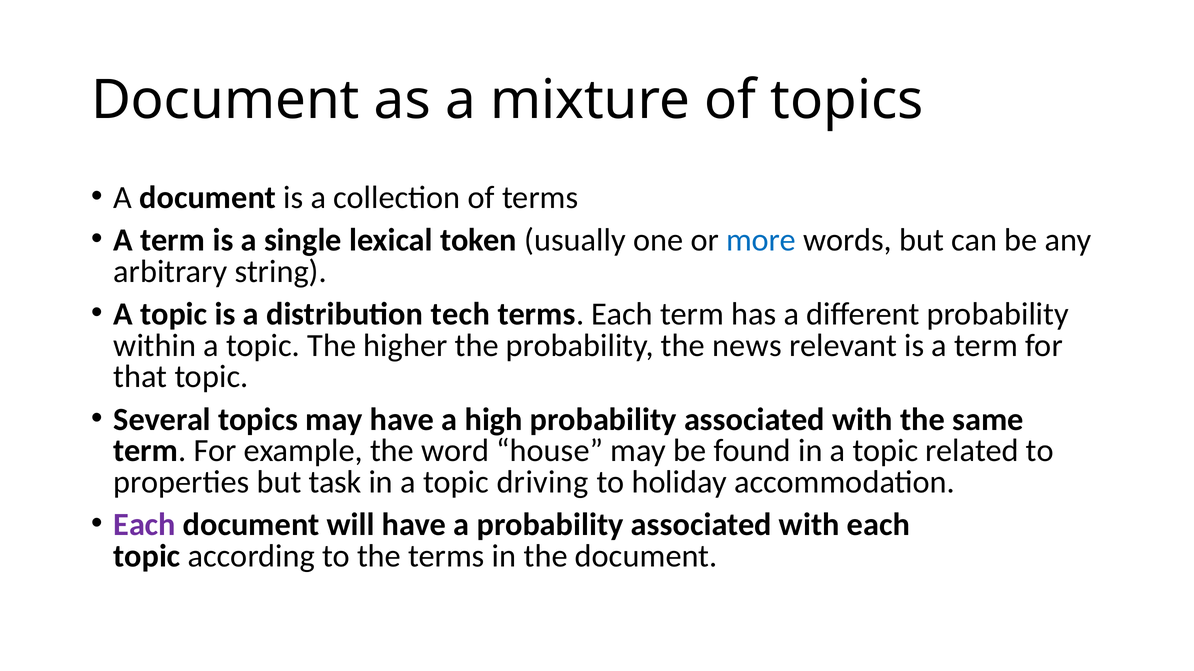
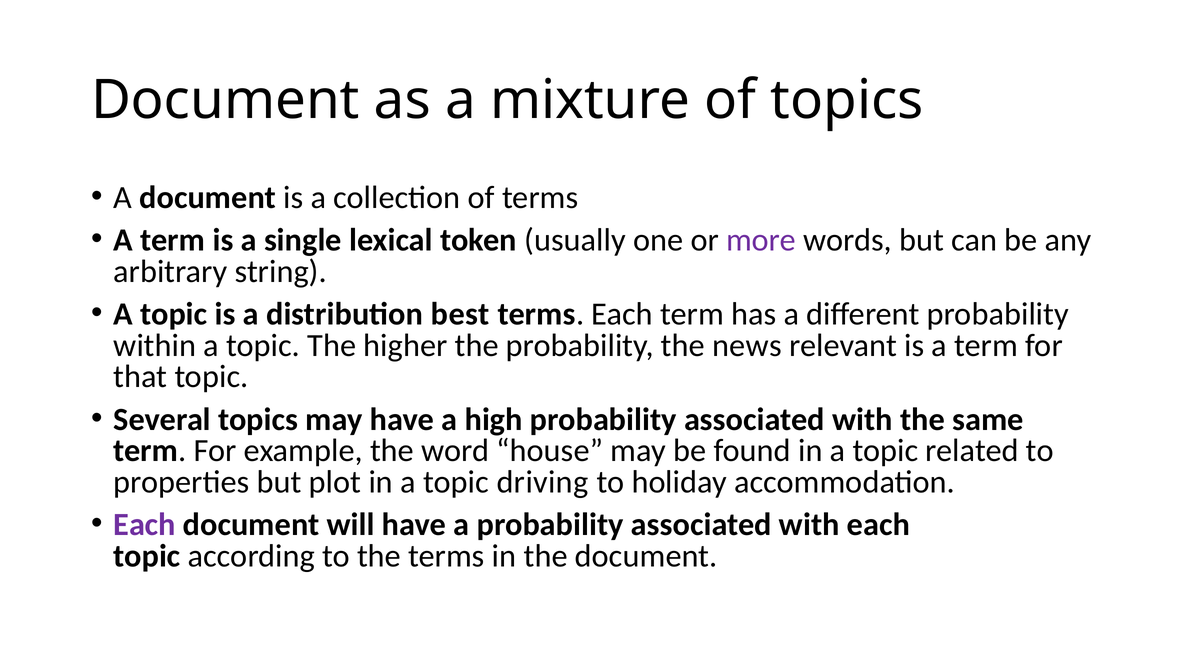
more colour: blue -> purple
tech: tech -> best
task: task -> plot
